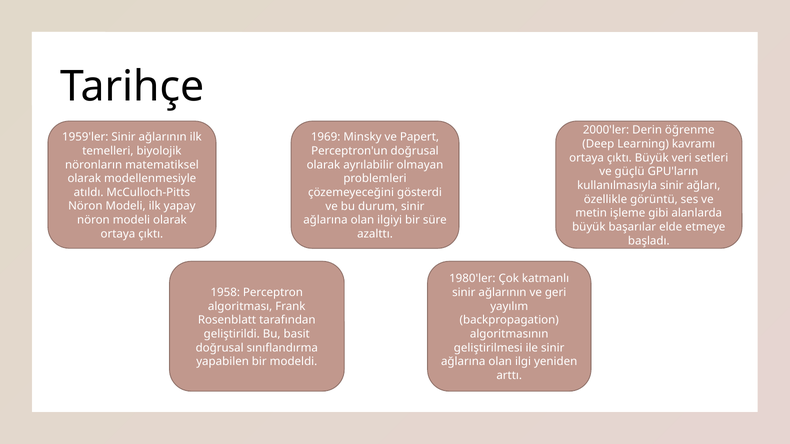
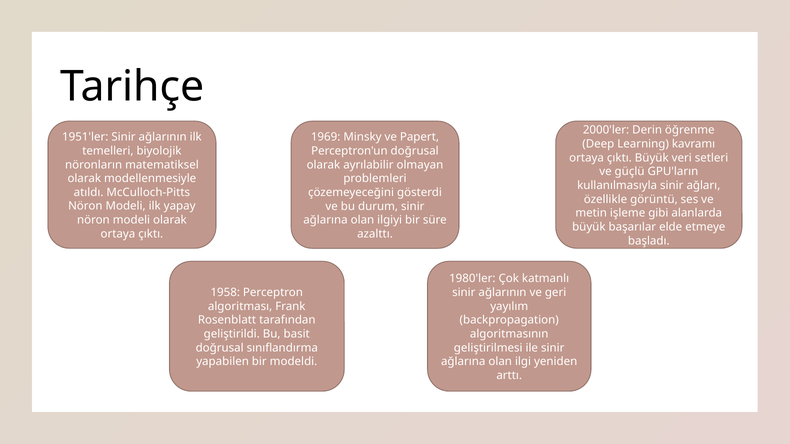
1959'ler: 1959'ler -> 1951'ler
